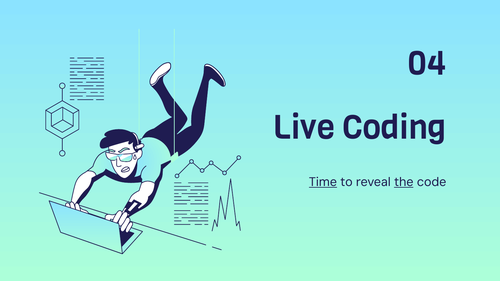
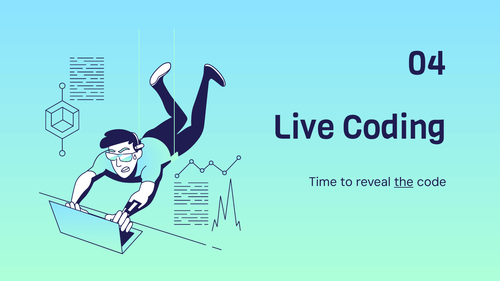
Time underline: present -> none
